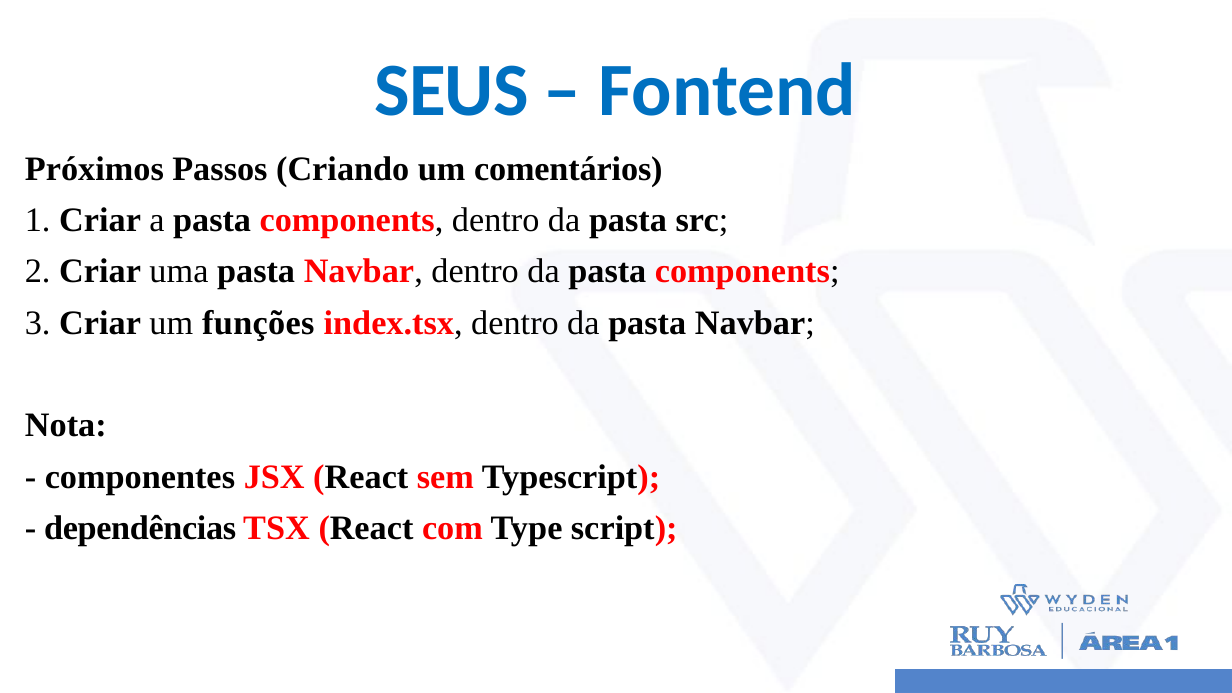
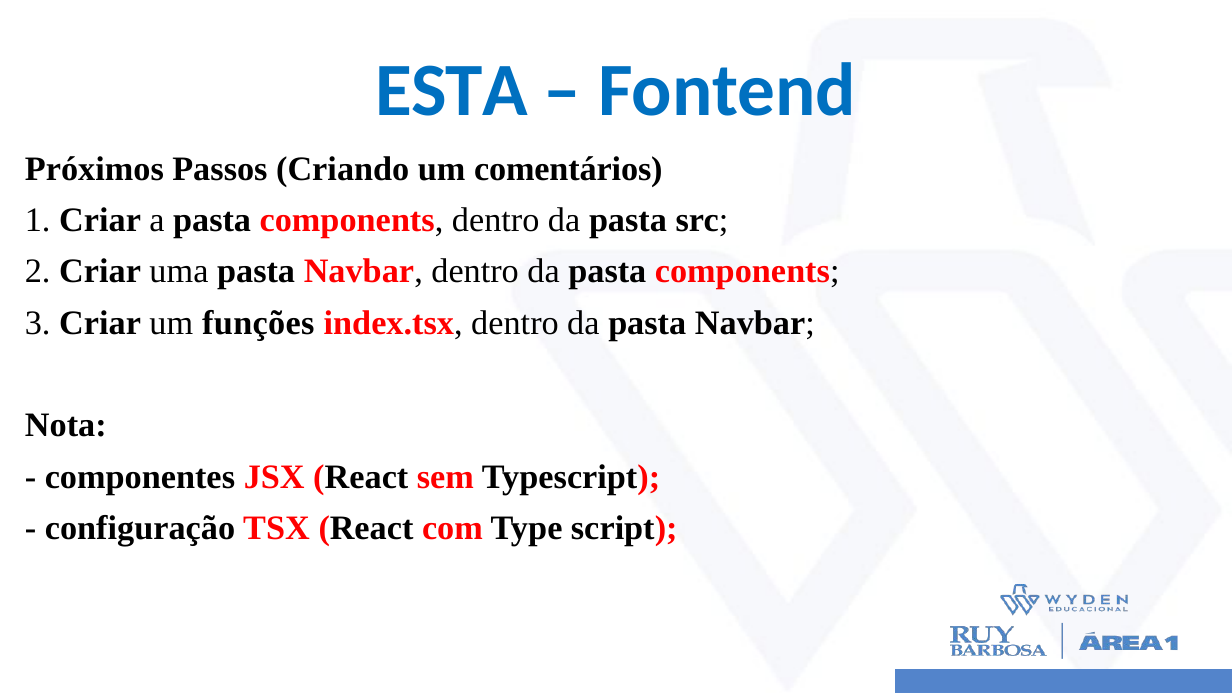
SEUS: SEUS -> ESTA
dependências: dependências -> configuração
